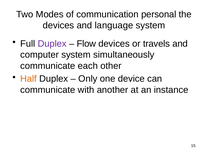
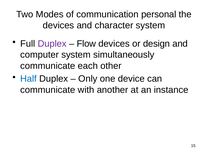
language: language -> character
travels: travels -> design
Half colour: orange -> blue
